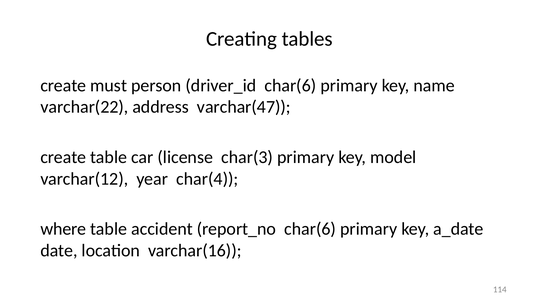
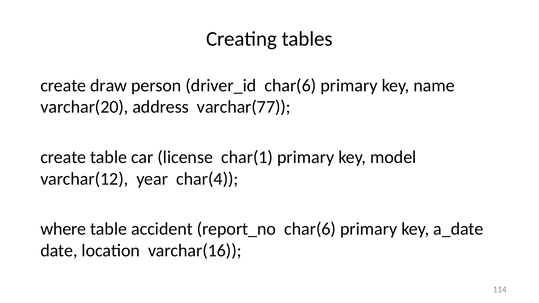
must: must -> draw
varchar(22: varchar(22 -> varchar(20
varchar(47: varchar(47 -> varchar(77
char(3: char(3 -> char(1
